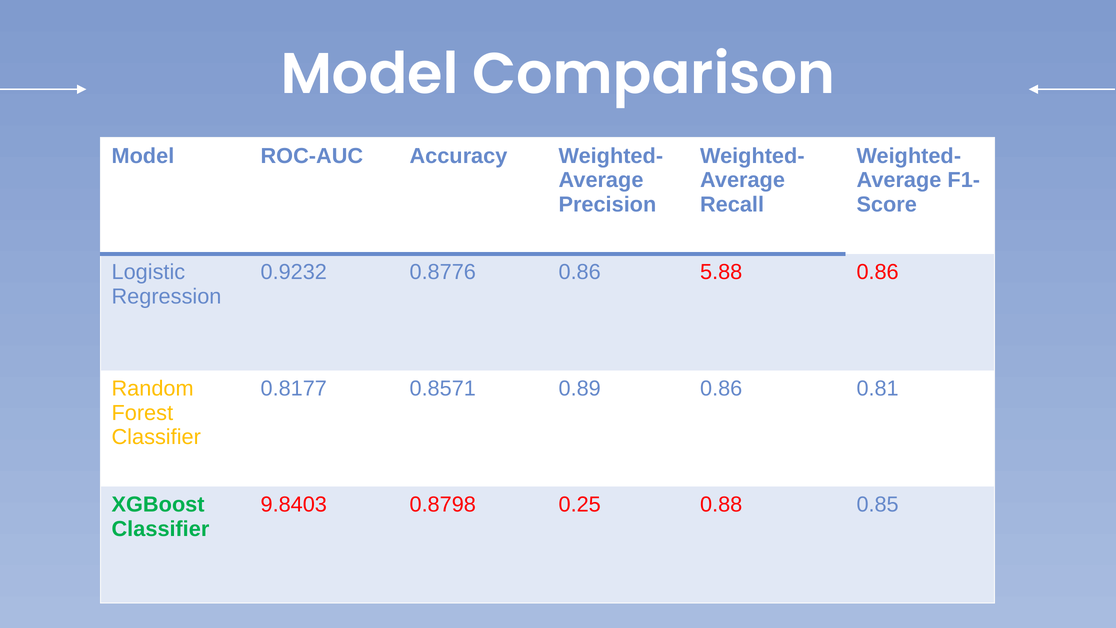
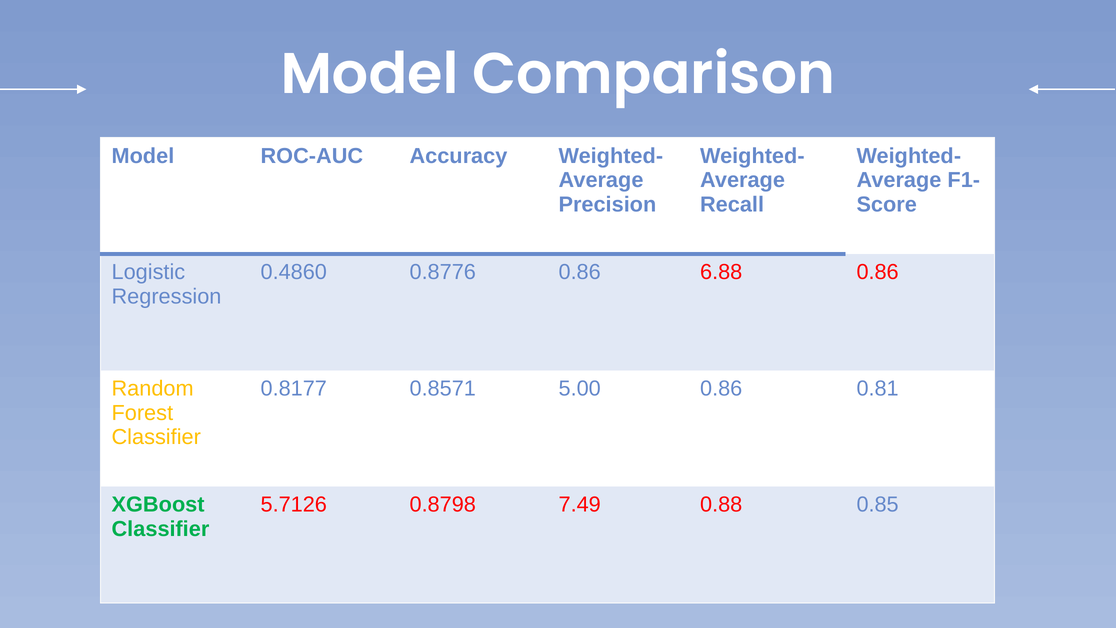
0.9232: 0.9232 -> 0.4860
5.88: 5.88 -> 6.88
0.89: 0.89 -> 5.00
9.8403: 9.8403 -> 5.7126
0.25: 0.25 -> 7.49
